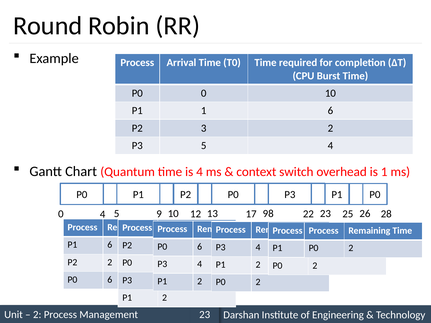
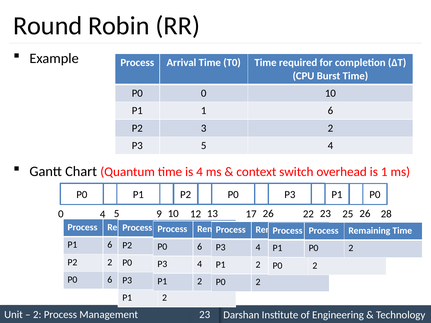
17 98: 98 -> 26
